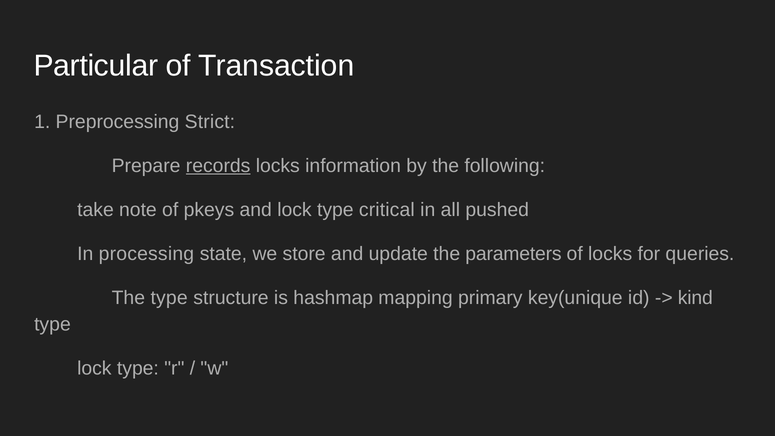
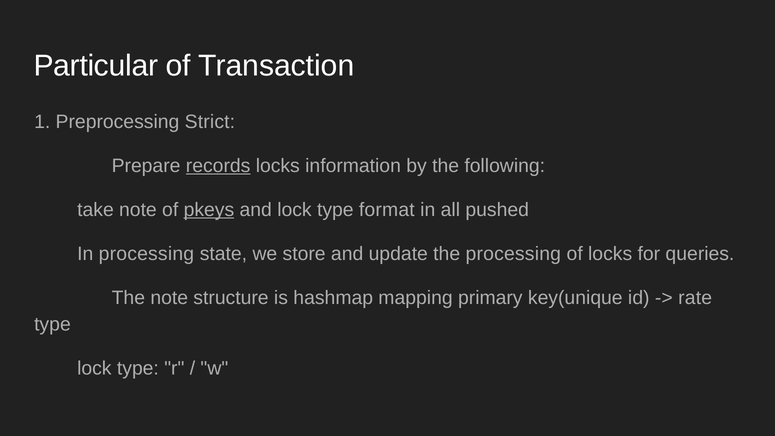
pkeys underline: none -> present
critical: critical -> format
the parameters: parameters -> processing
The type: type -> note
kind: kind -> rate
